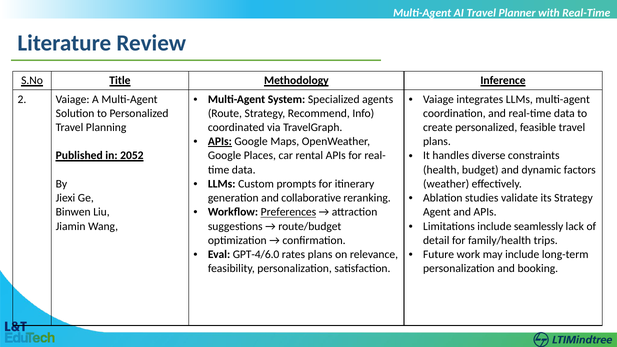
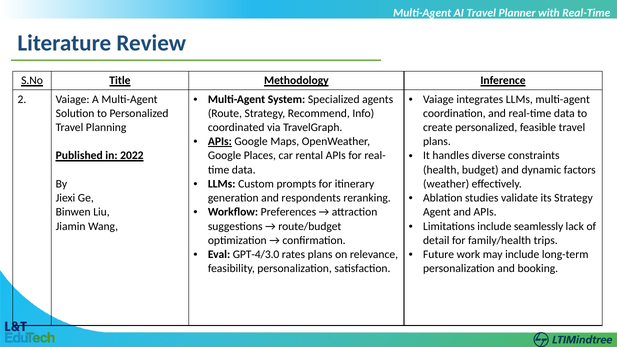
2052: 2052 -> 2022
collaborative: collaborative -> respondents
Preferences underline: present -> none
GPT-4/6.0: GPT-4/6.0 -> GPT-4/3.0
